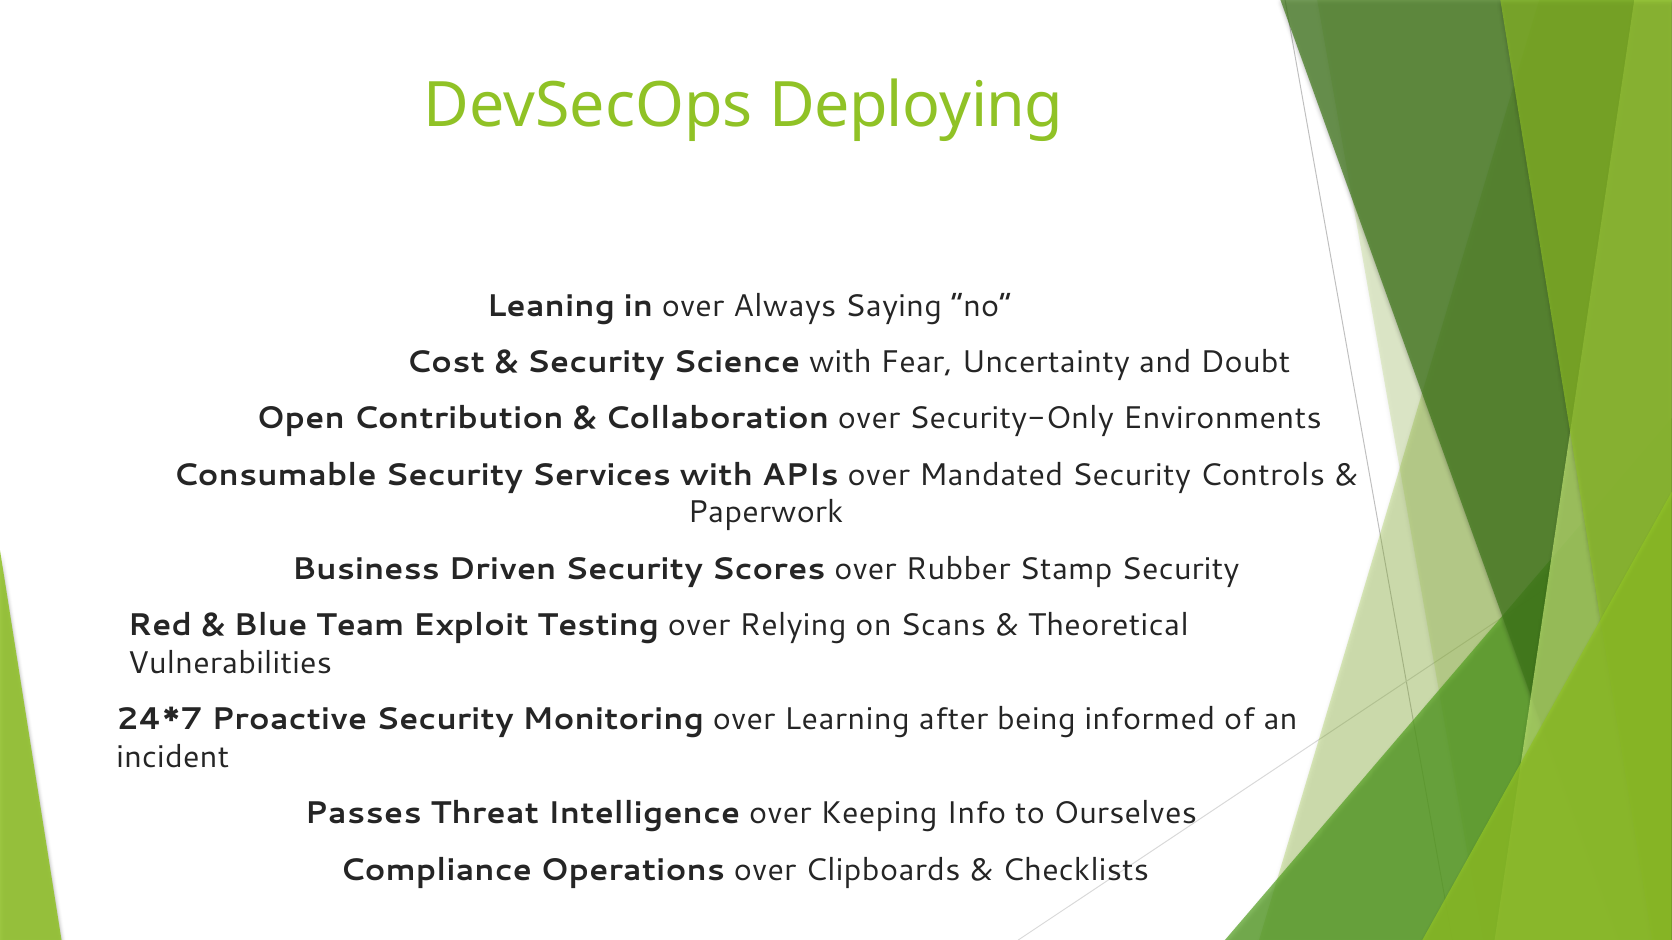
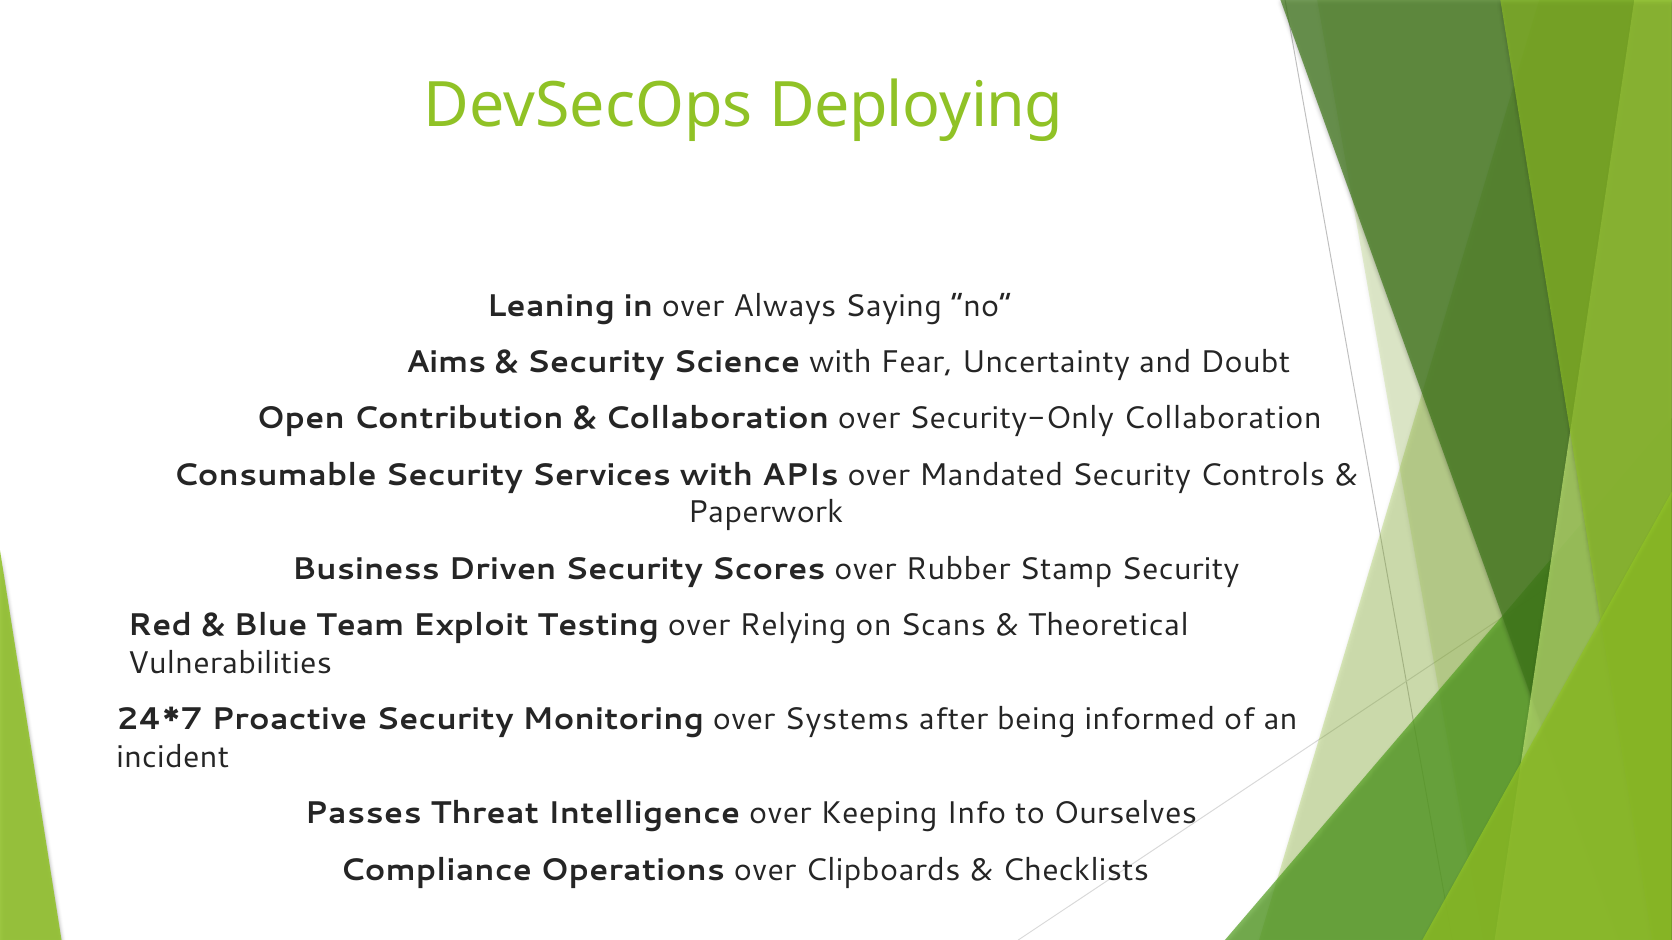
Cost: Cost -> Aims
Security-Only Environments: Environments -> Collaboration
Learning: Learning -> Systems
